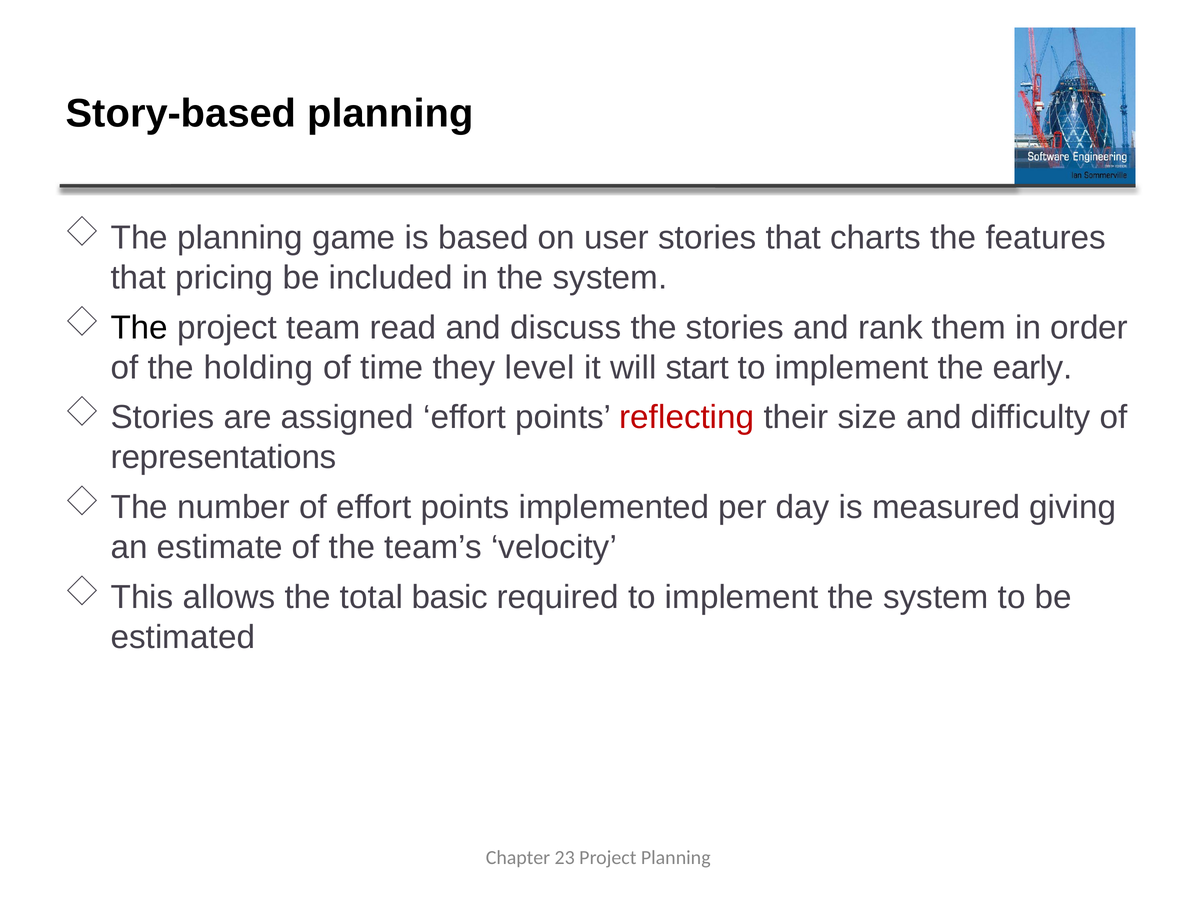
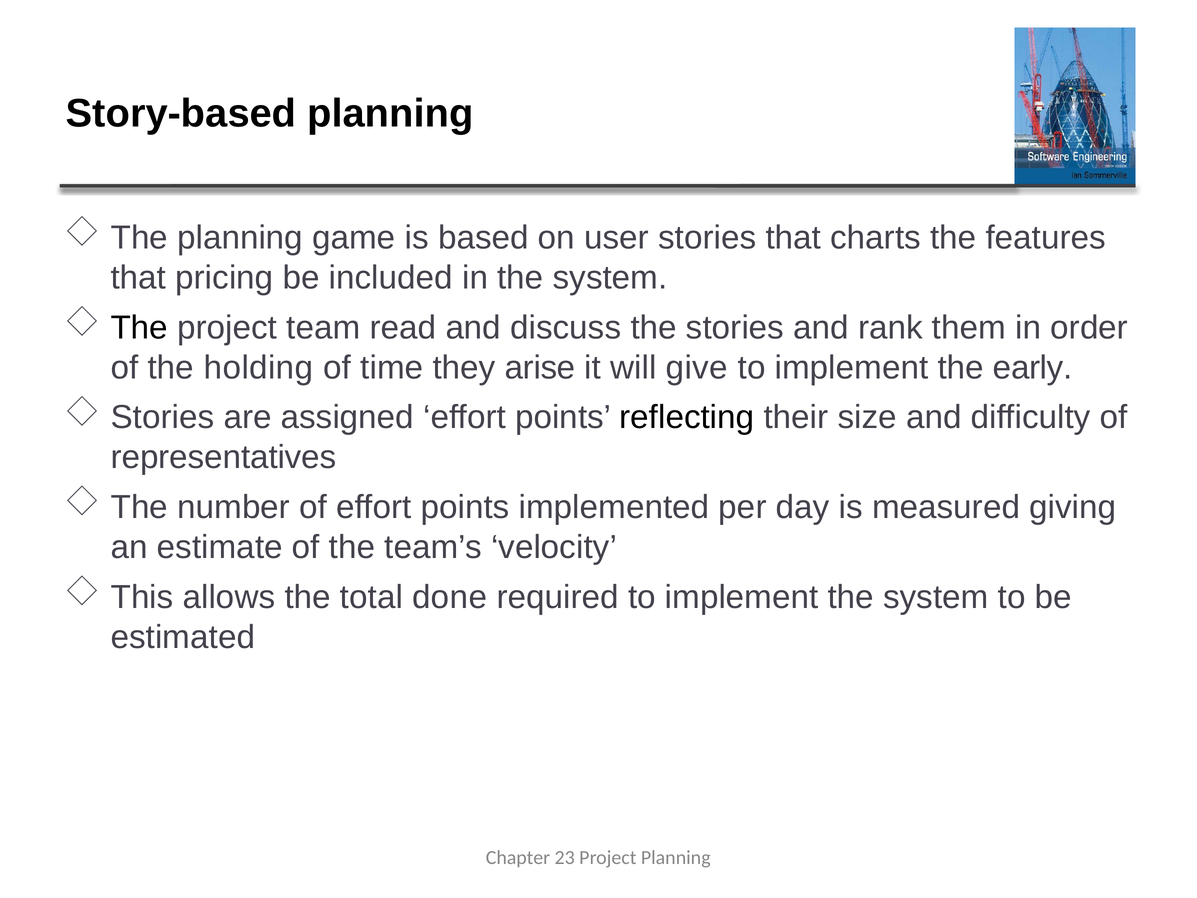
level: level -> arise
start: start -> give
reflecting colour: red -> black
representations: representations -> representatives
basic: basic -> done
